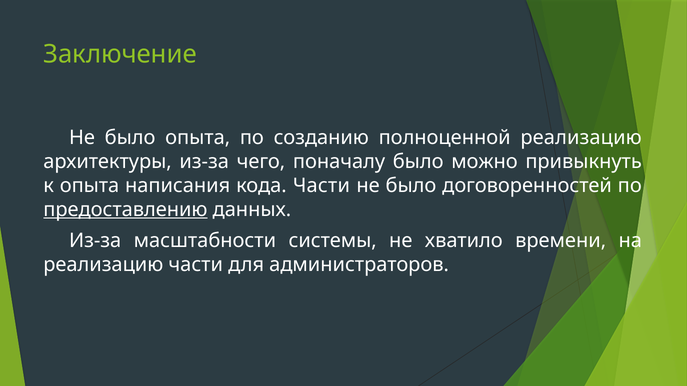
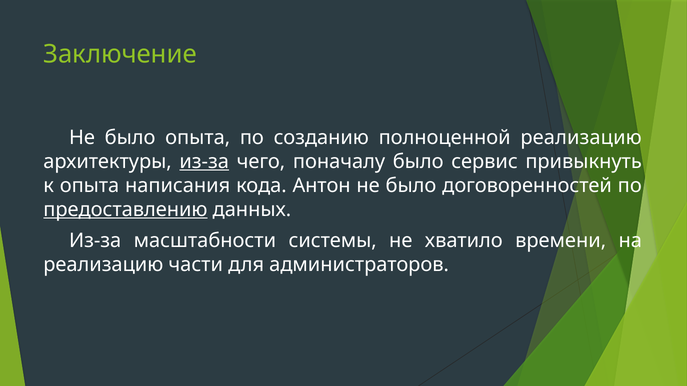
из-за at (204, 162) underline: none -> present
можно: можно -> сервис
кода Части: Части -> Антон
